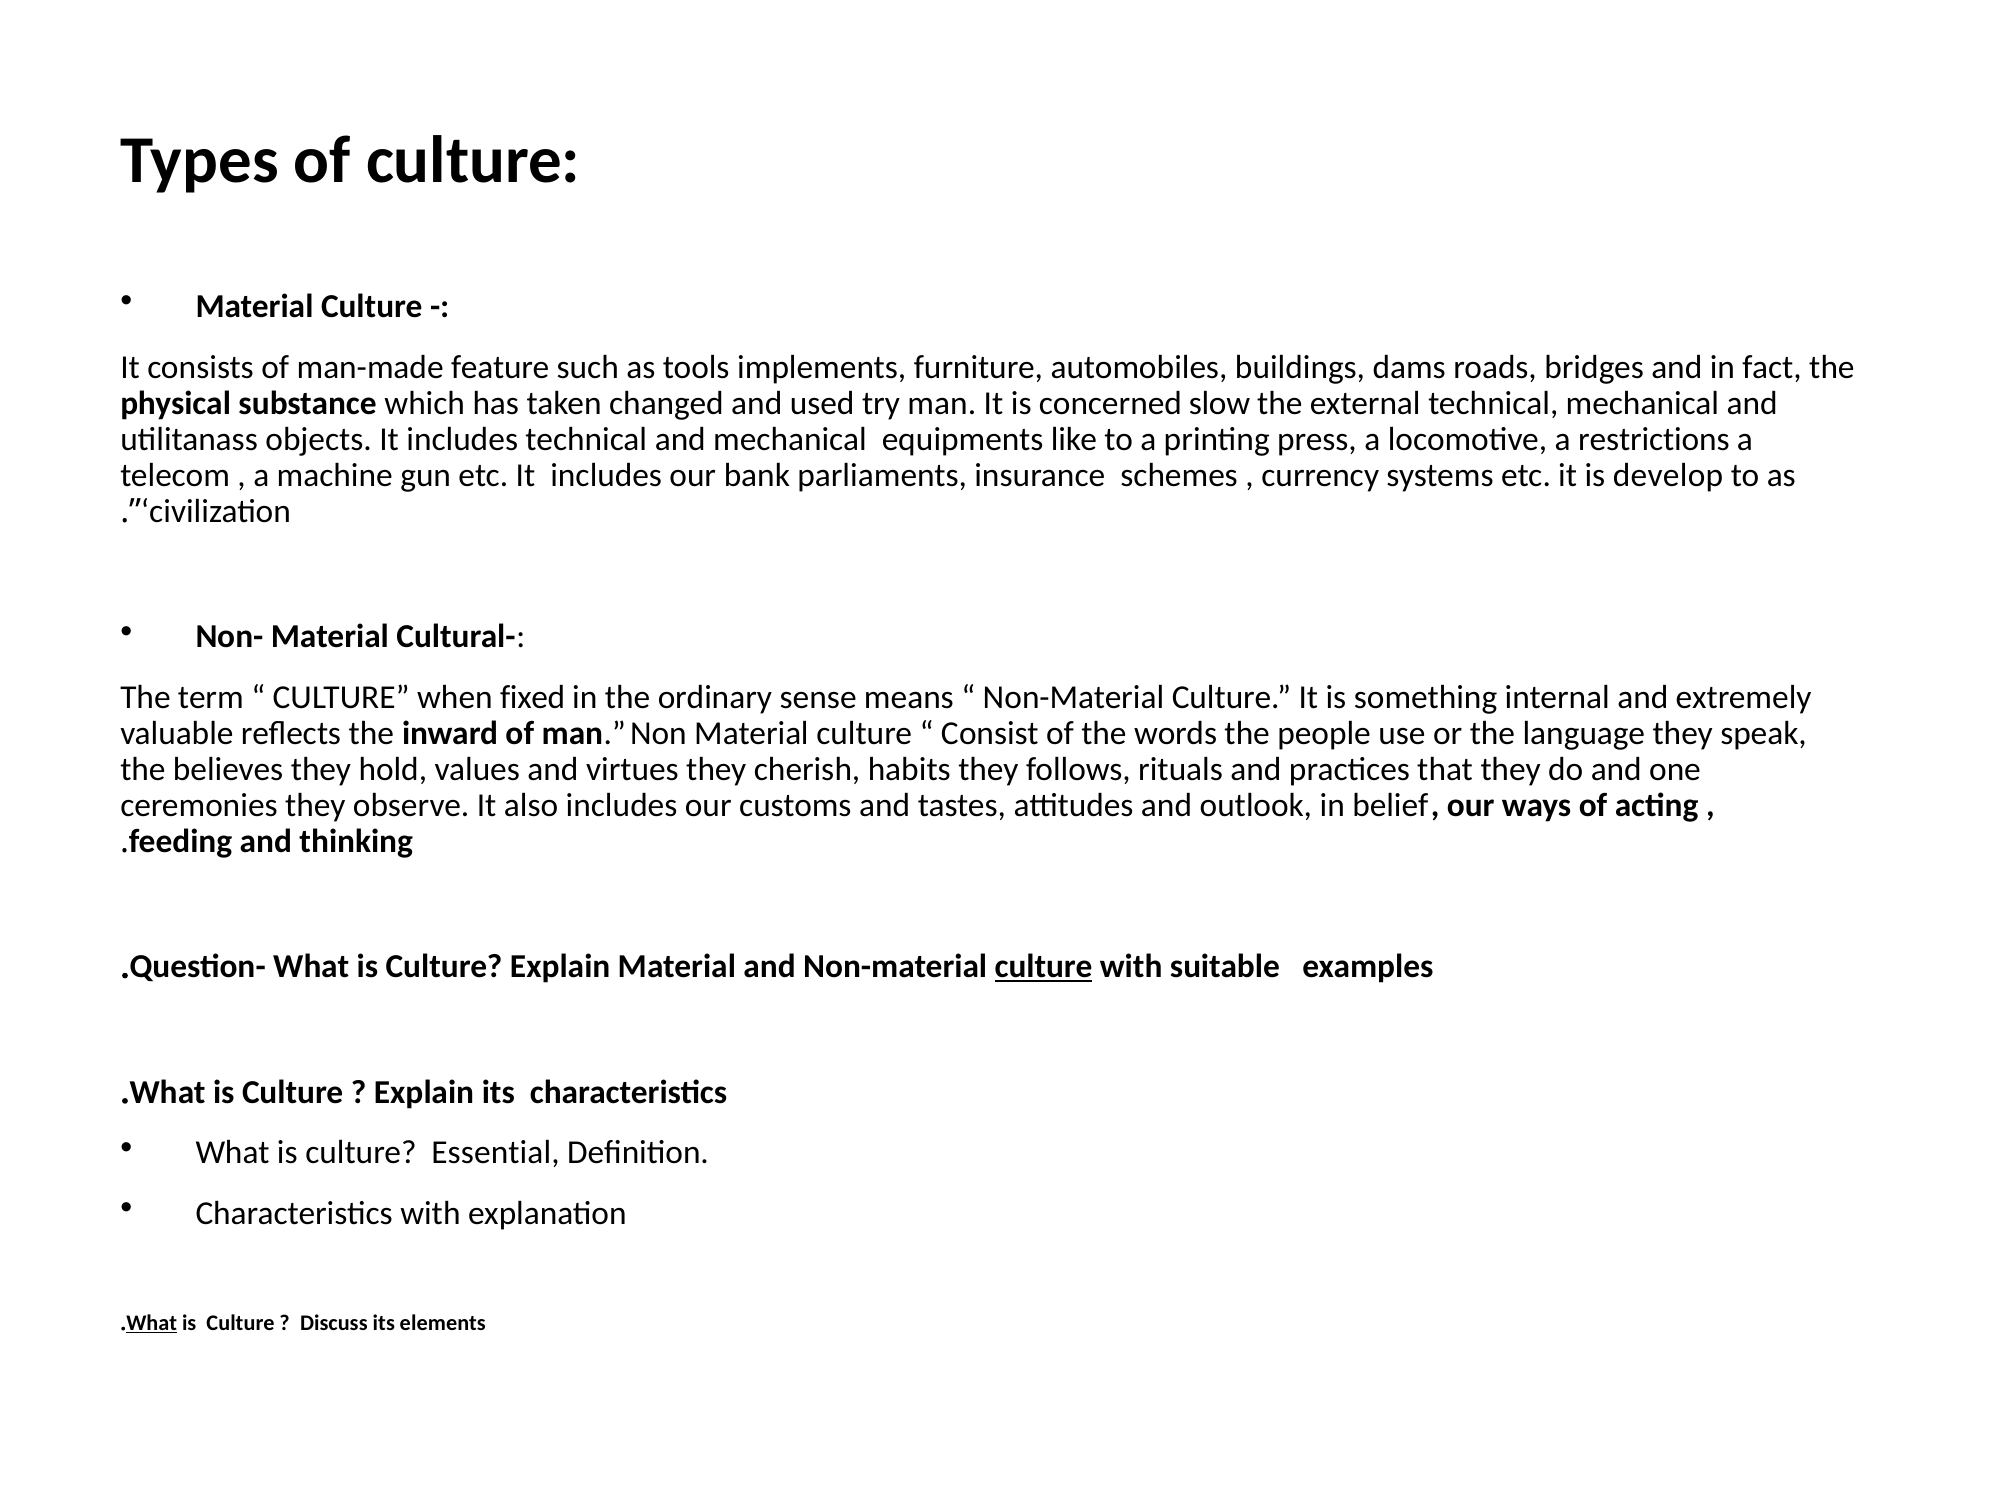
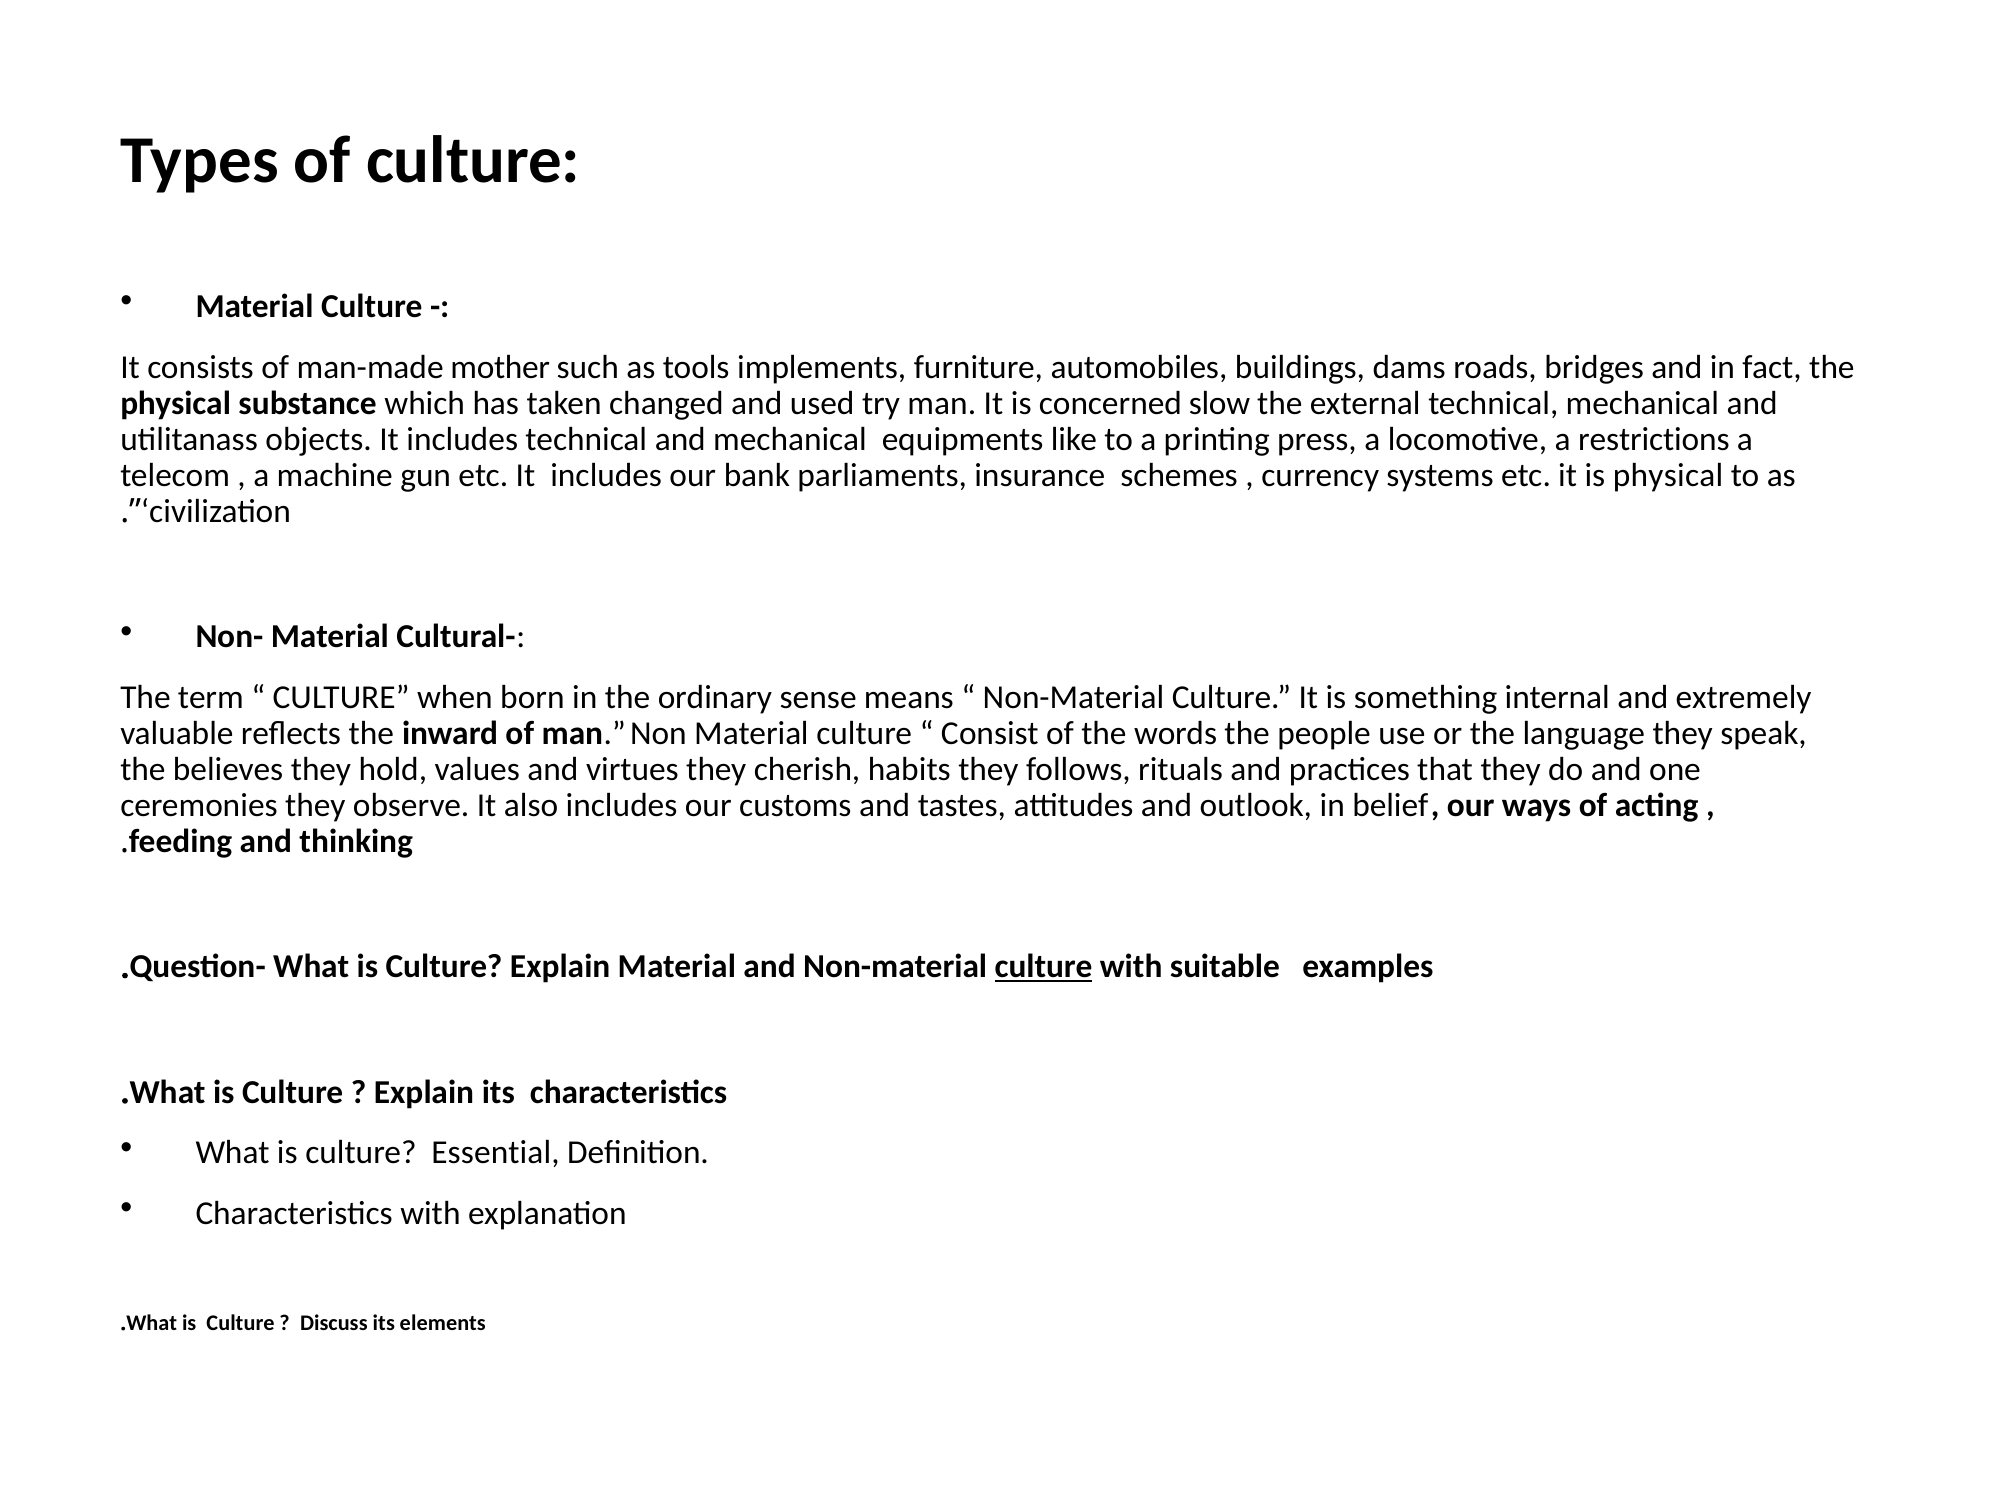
feature: feature -> mother
is develop: develop -> physical
fixed: fixed -> born
What at (152, 1323) underline: present -> none
